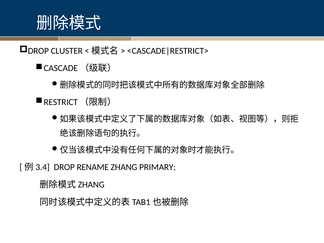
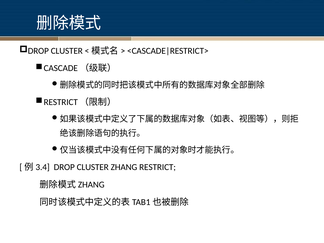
RENAME at (93, 167): RENAME -> CLUSTER
PRIMARY: PRIMARY -> RESTRICT
